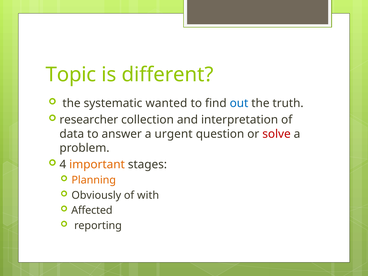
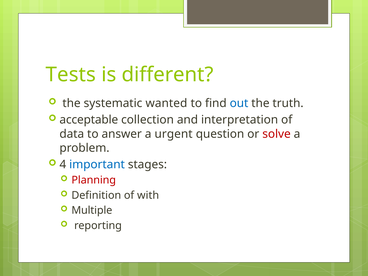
Topic: Topic -> Tests
researcher: researcher -> acceptable
important colour: orange -> blue
Planning colour: orange -> red
Obviously: Obviously -> Definition
Affected: Affected -> Multiple
